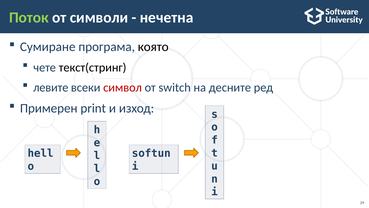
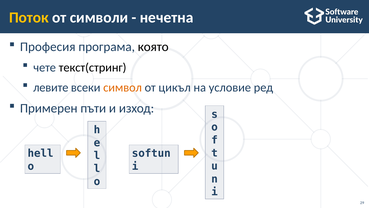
Поток colour: light green -> yellow
Сумиране: Сумиране -> Професия
символ colour: red -> orange
switch: switch -> цикъл
десните: десните -> условие
print: print -> пъти
